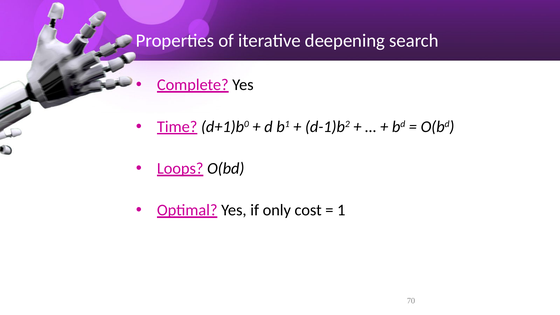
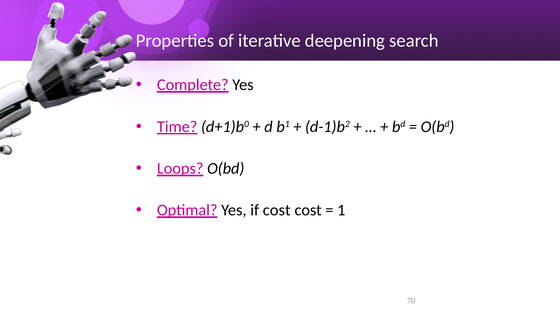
if only: only -> cost
